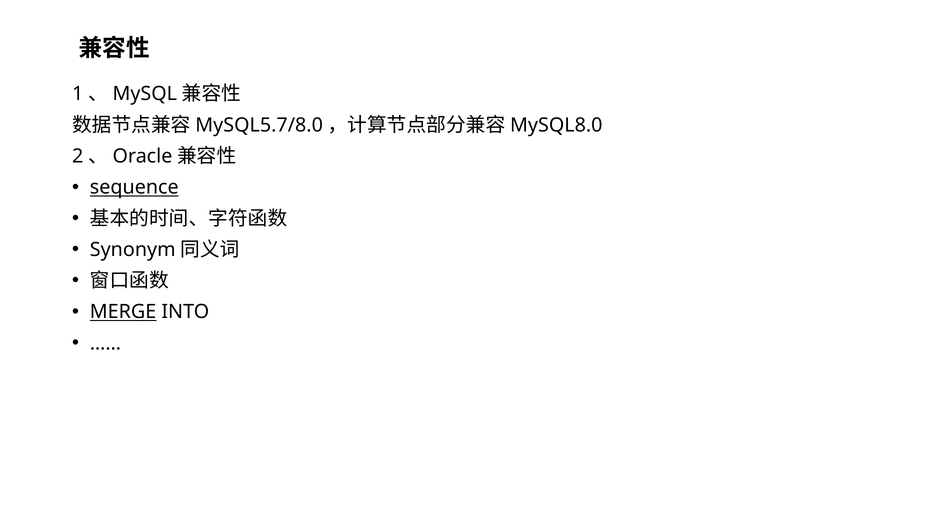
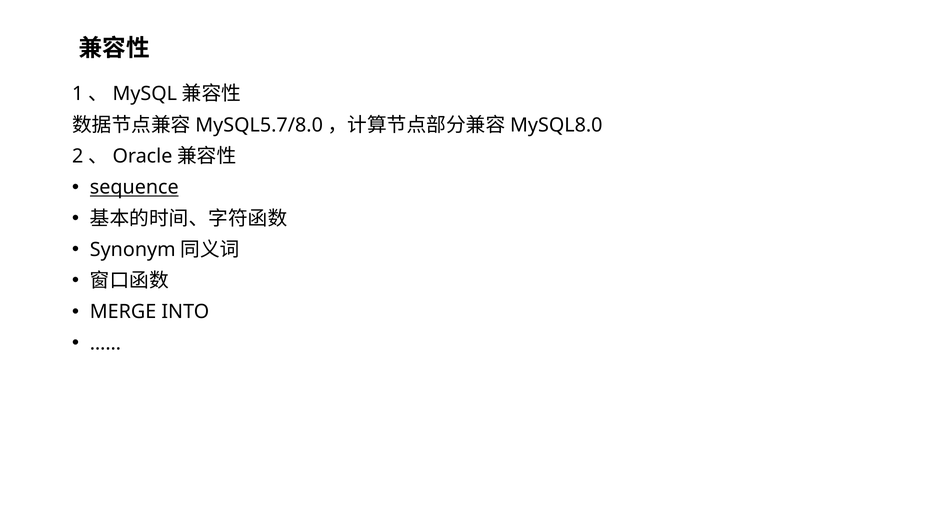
MERGE underline: present -> none
